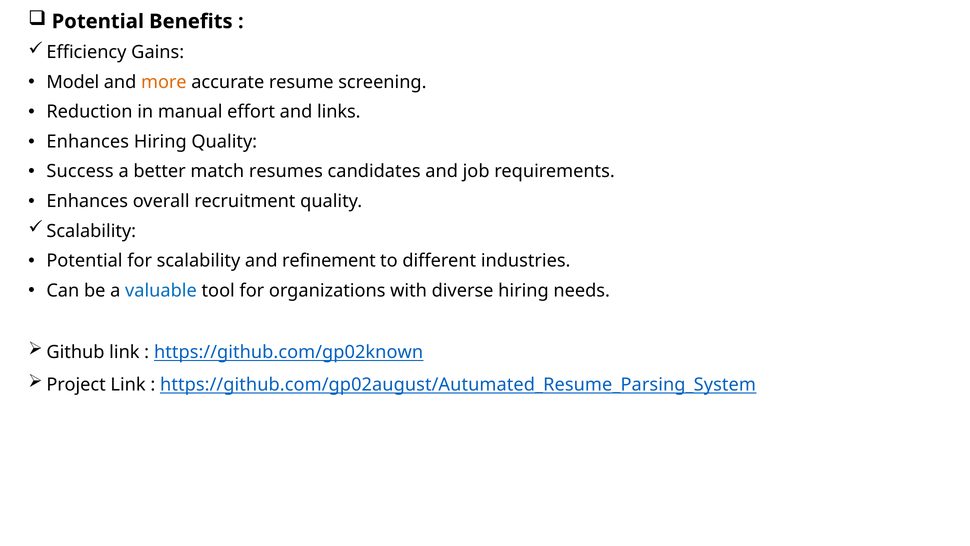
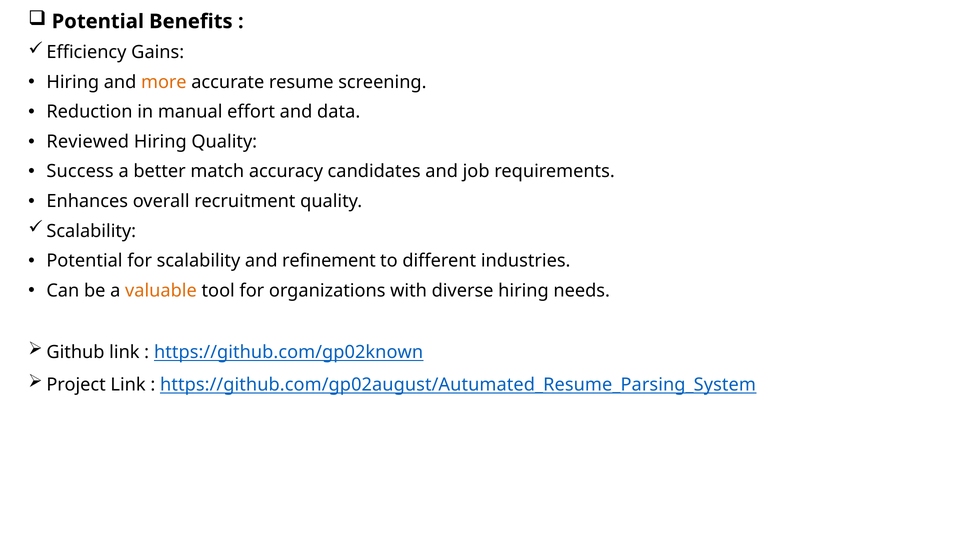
Model at (73, 82): Model -> Hiring
links: links -> data
Enhances at (88, 142): Enhances -> Reviewed
resumes: resumes -> accuracy
valuable colour: blue -> orange
